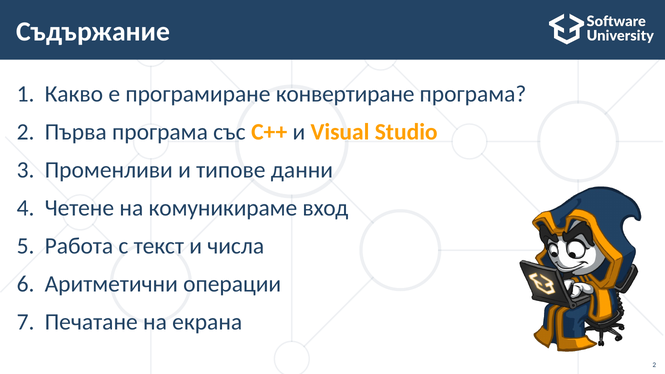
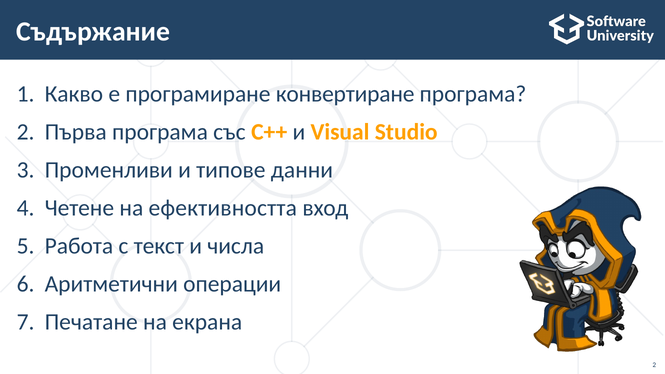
комуникираме: комуникираме -> ефективността
